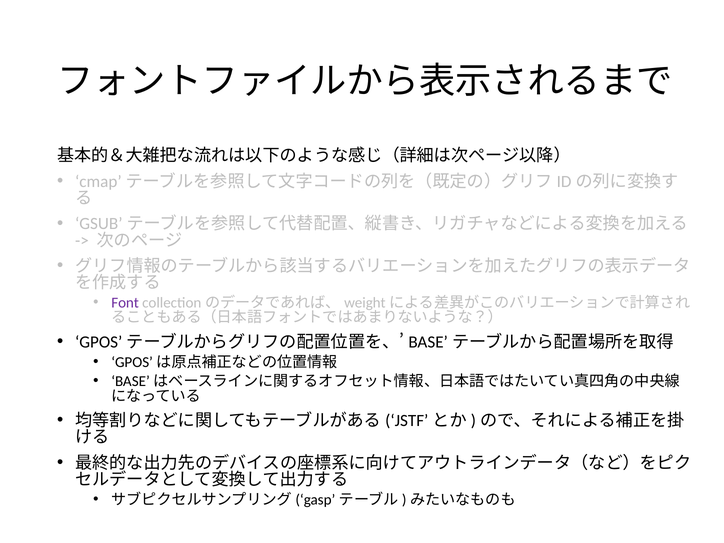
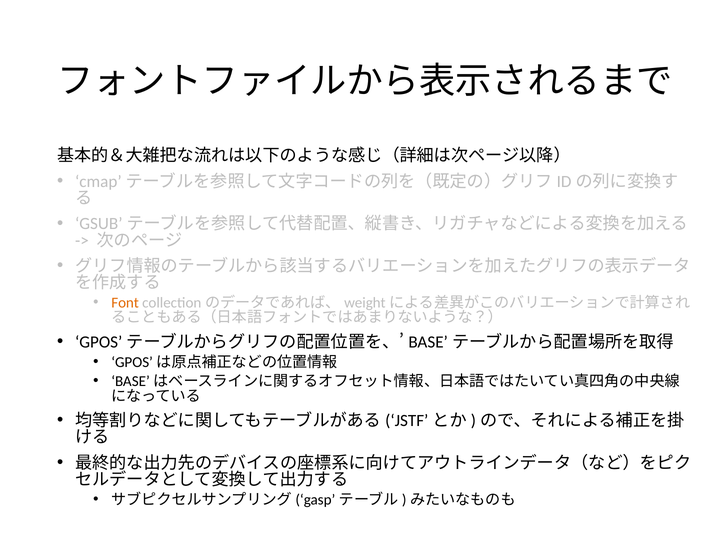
Font colour: purple -> orange
